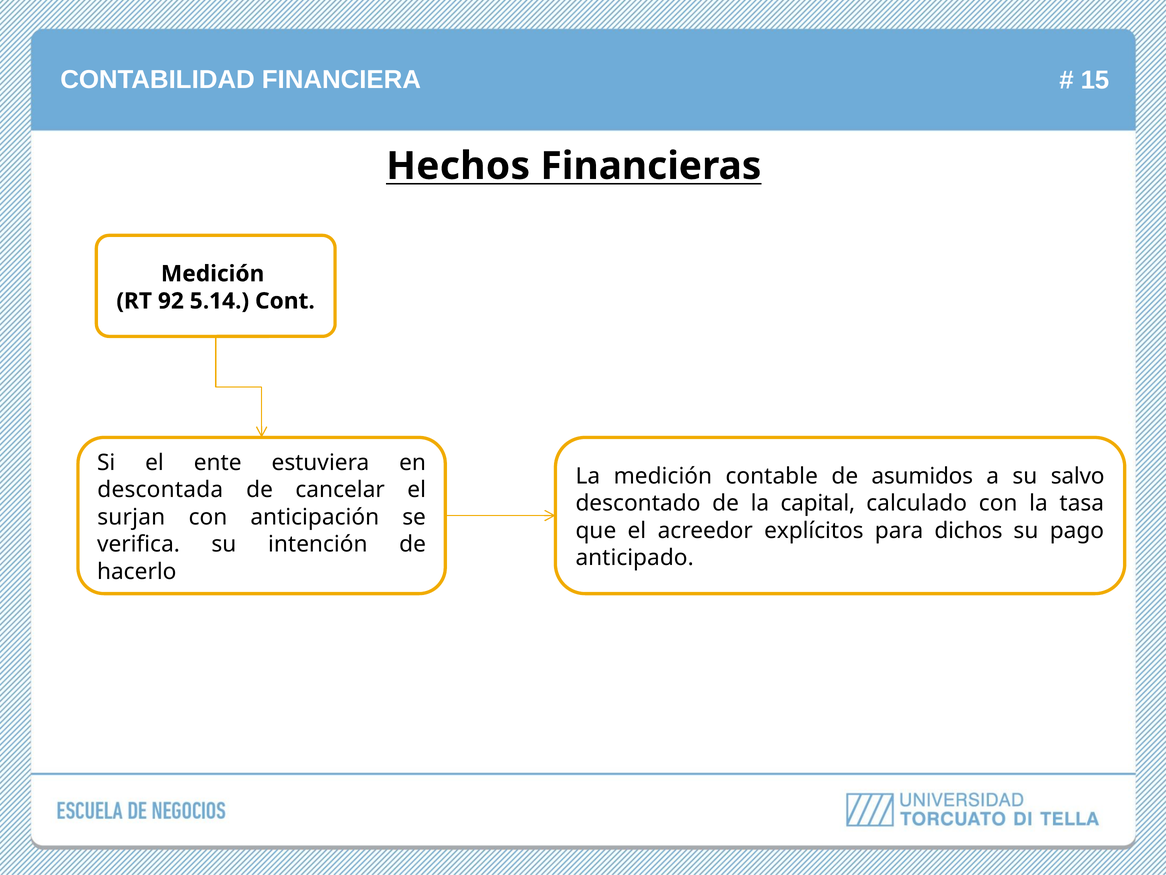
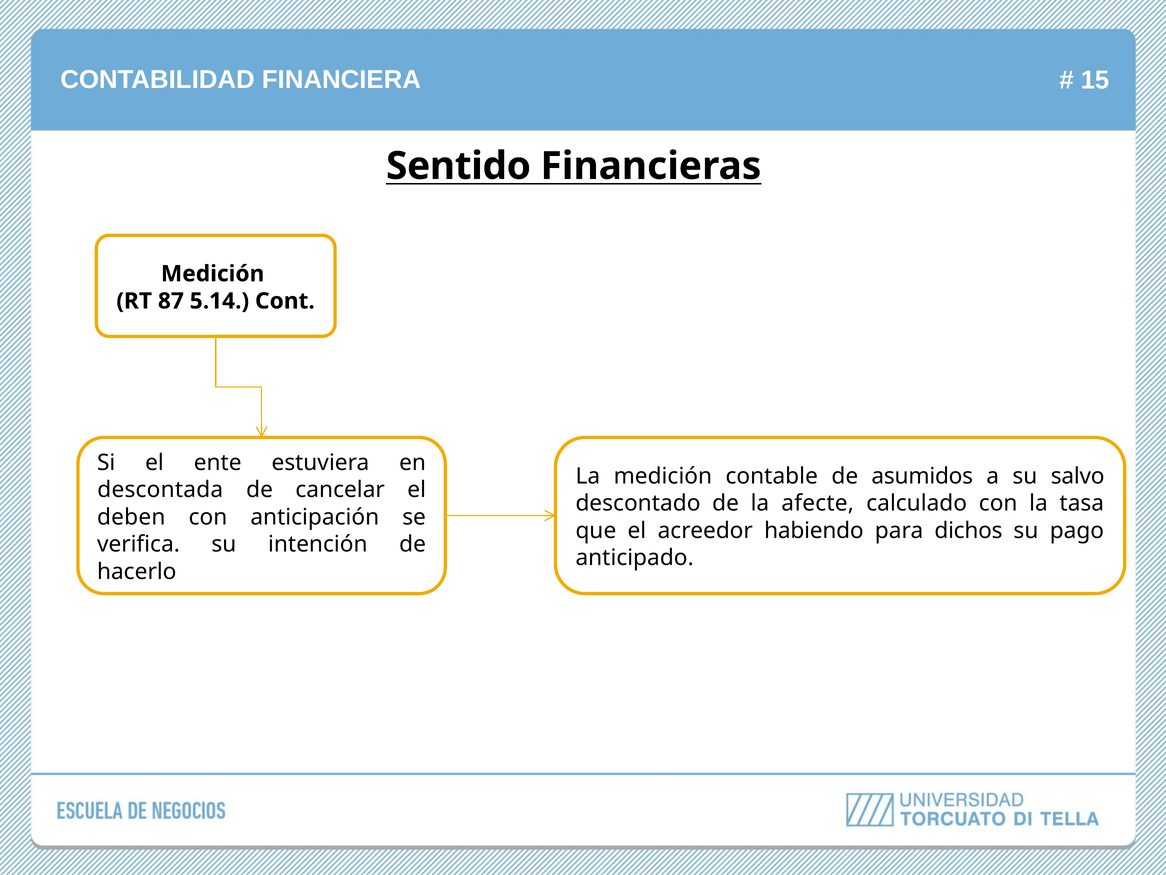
Hechos: Hechos -> Sentido
92: 92 -> 87
capital: capital -> afecte
surjan: surjan -> deben
explícitos: explícitos -> habiendo
